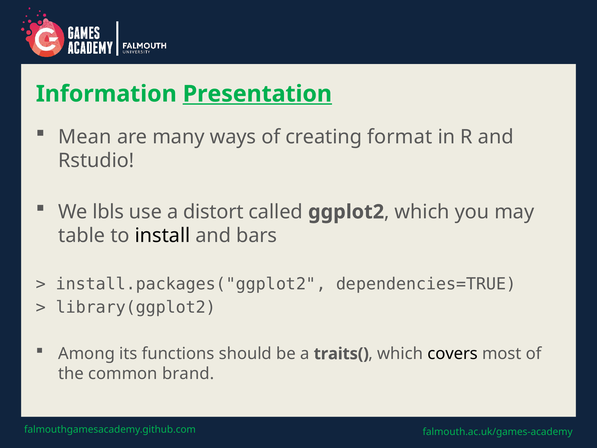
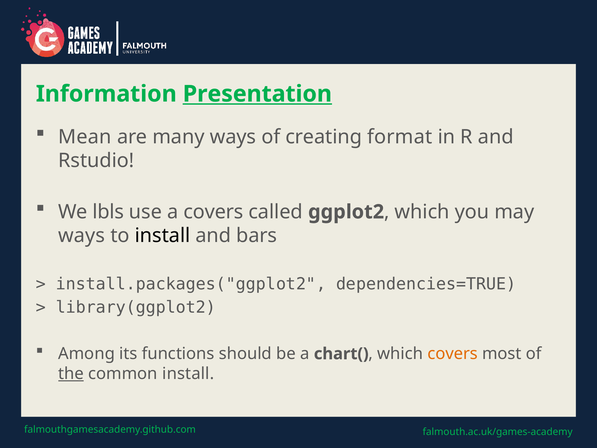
a distort: distort -> covers
table at (82, 236): table -> ways
traits(: traits( -> chart(
covers at (453, 354) colour: black -> orange
the underline: none -> present
common brand: brand -> install
